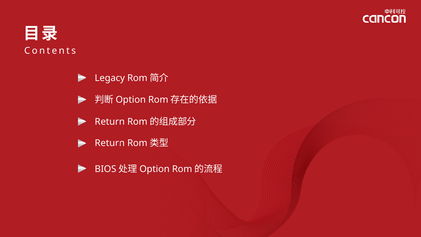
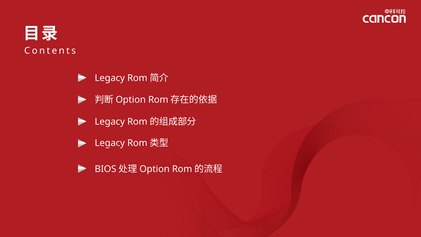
Return at (110, 122): Return -> Legacy
Return at (110, 143): Return -> Legacy
